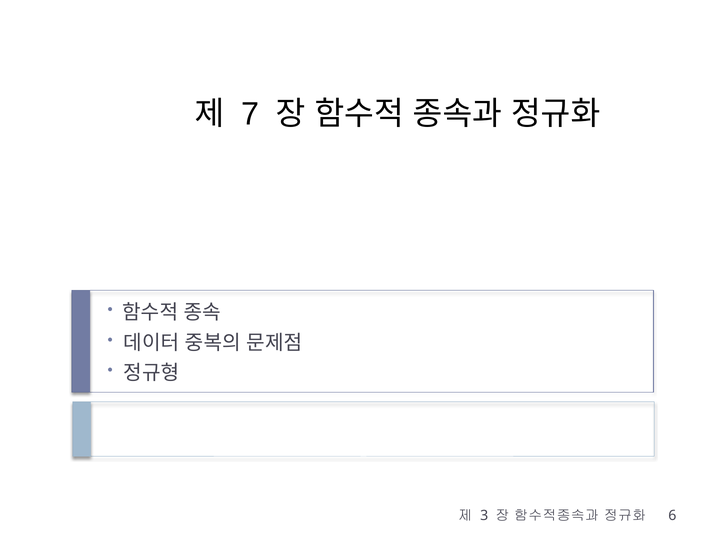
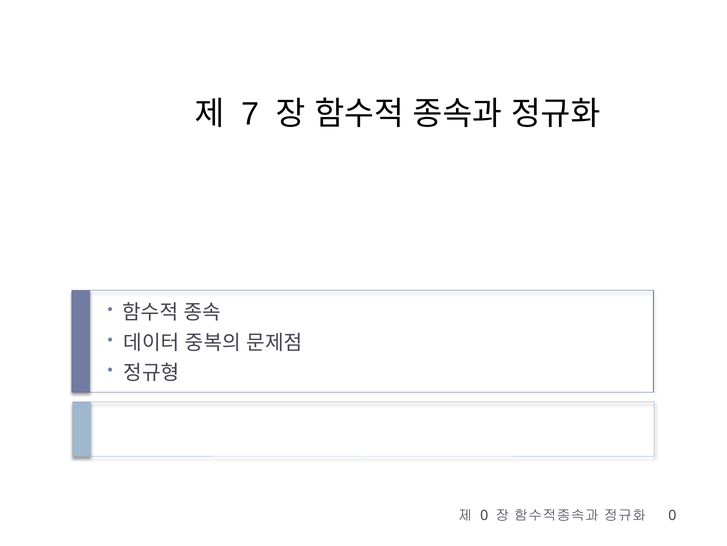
3 at (484, 515): 3 -> 0
6 at (672, 515): 6 -> 0
